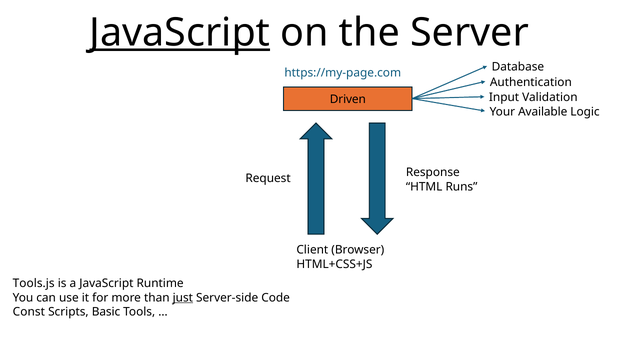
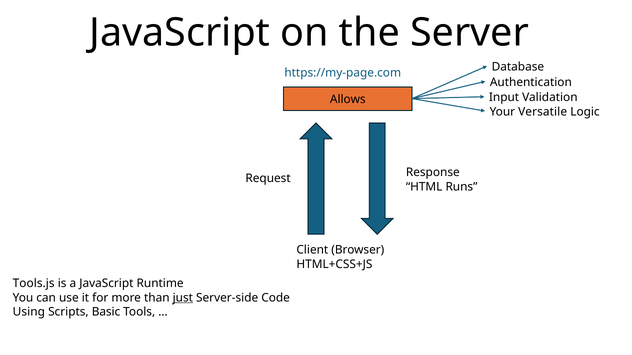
JavaScript at (180, 33) underline: present -> none
Driven: Driven -> Allows
Available: Available -> Versatile
Const: Const -> Using
